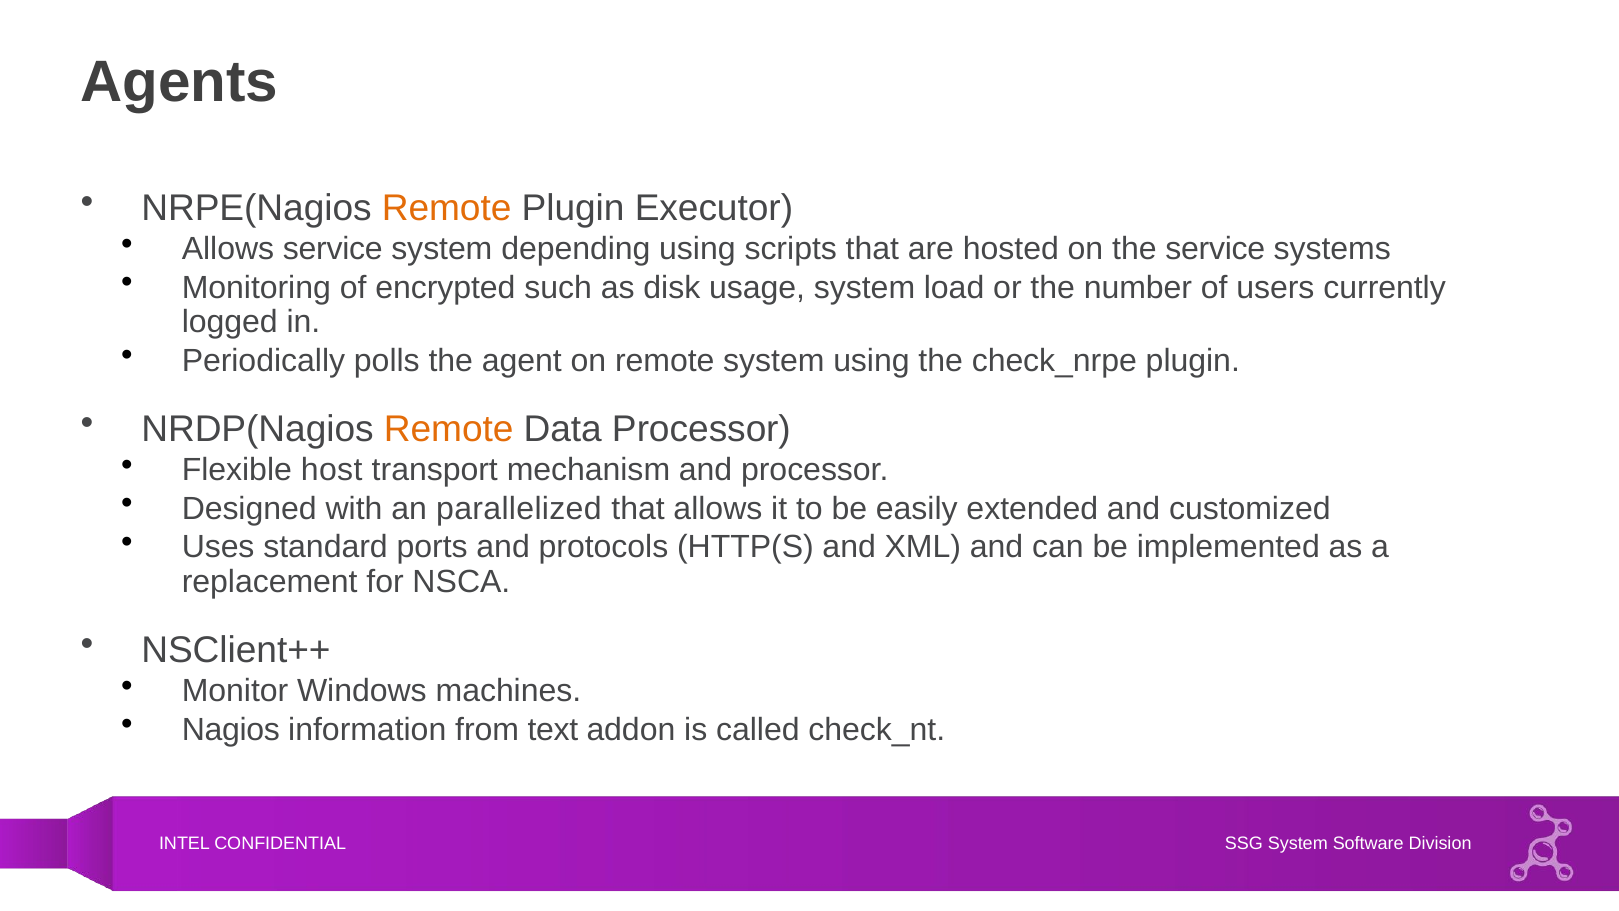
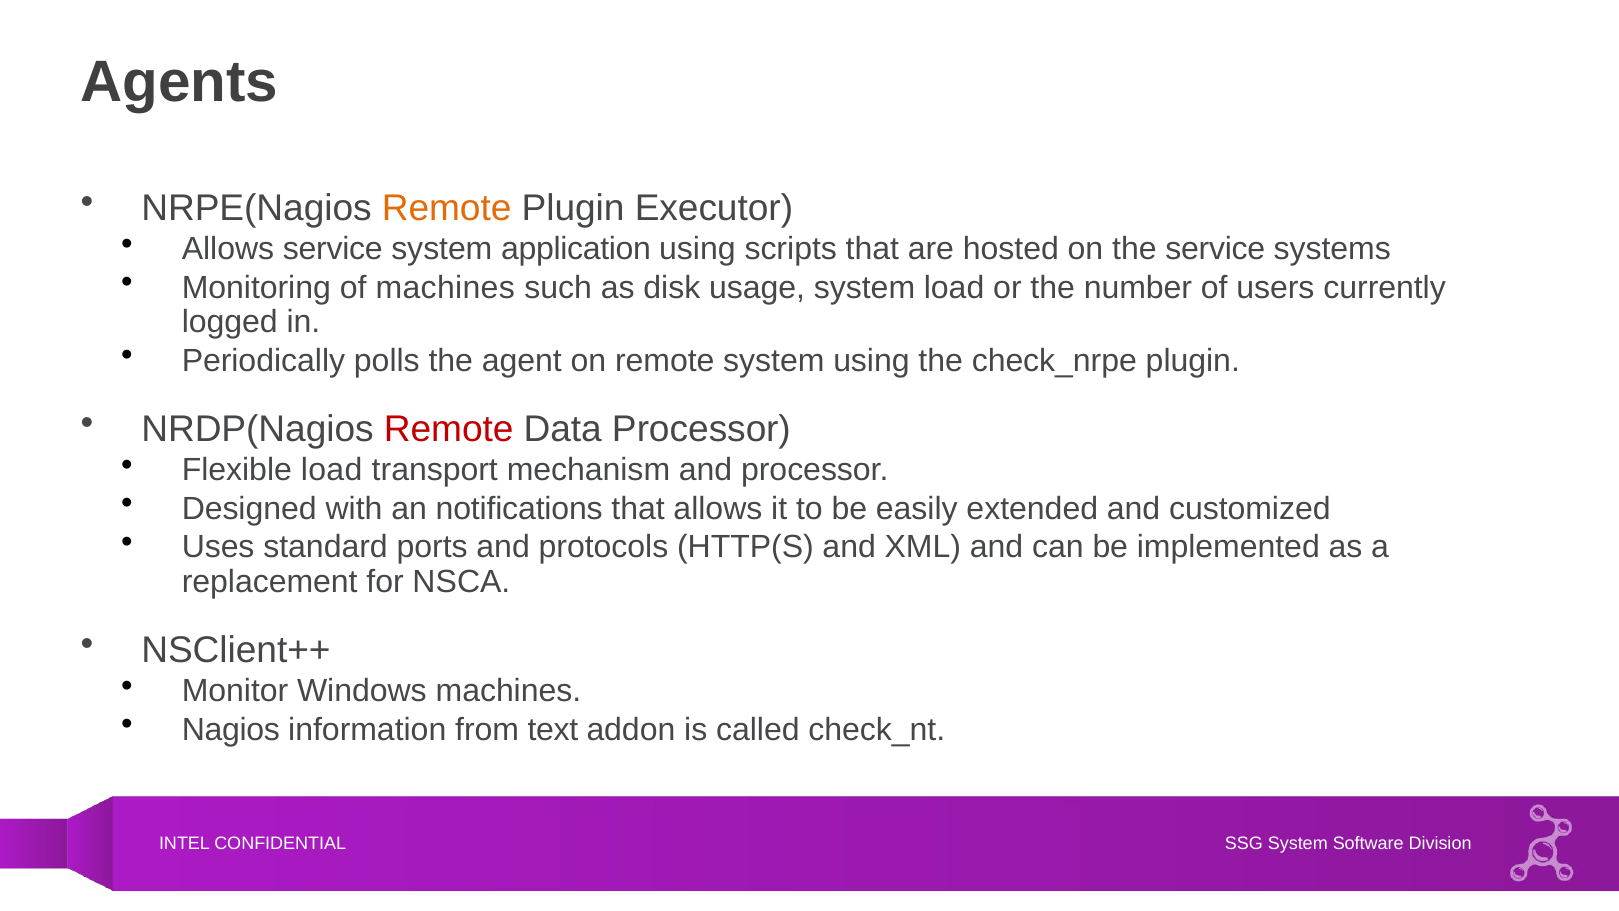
depending: depending -> application
of encrypted: encrypted -> machines
Remote at (449, 429) colour: orange -> red
Flexible host: host -> load
parallelized: parallelized -> notifications
